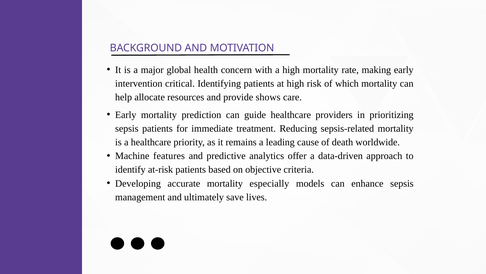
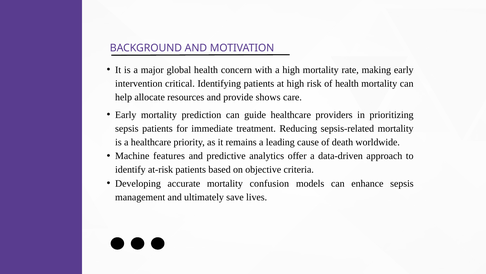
of which: which -> health
especially: especially -> confusion
